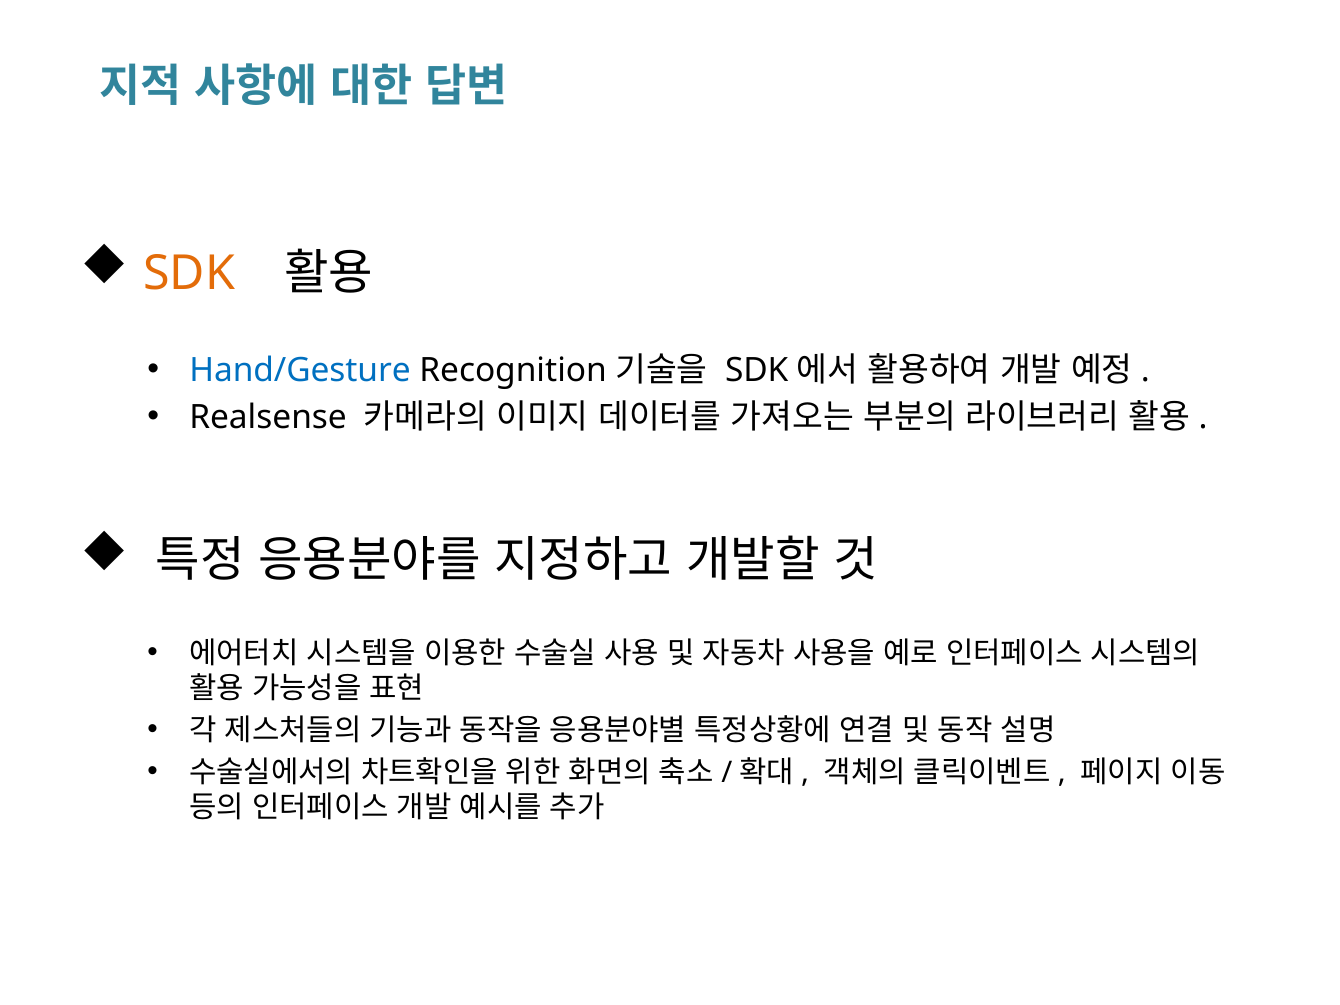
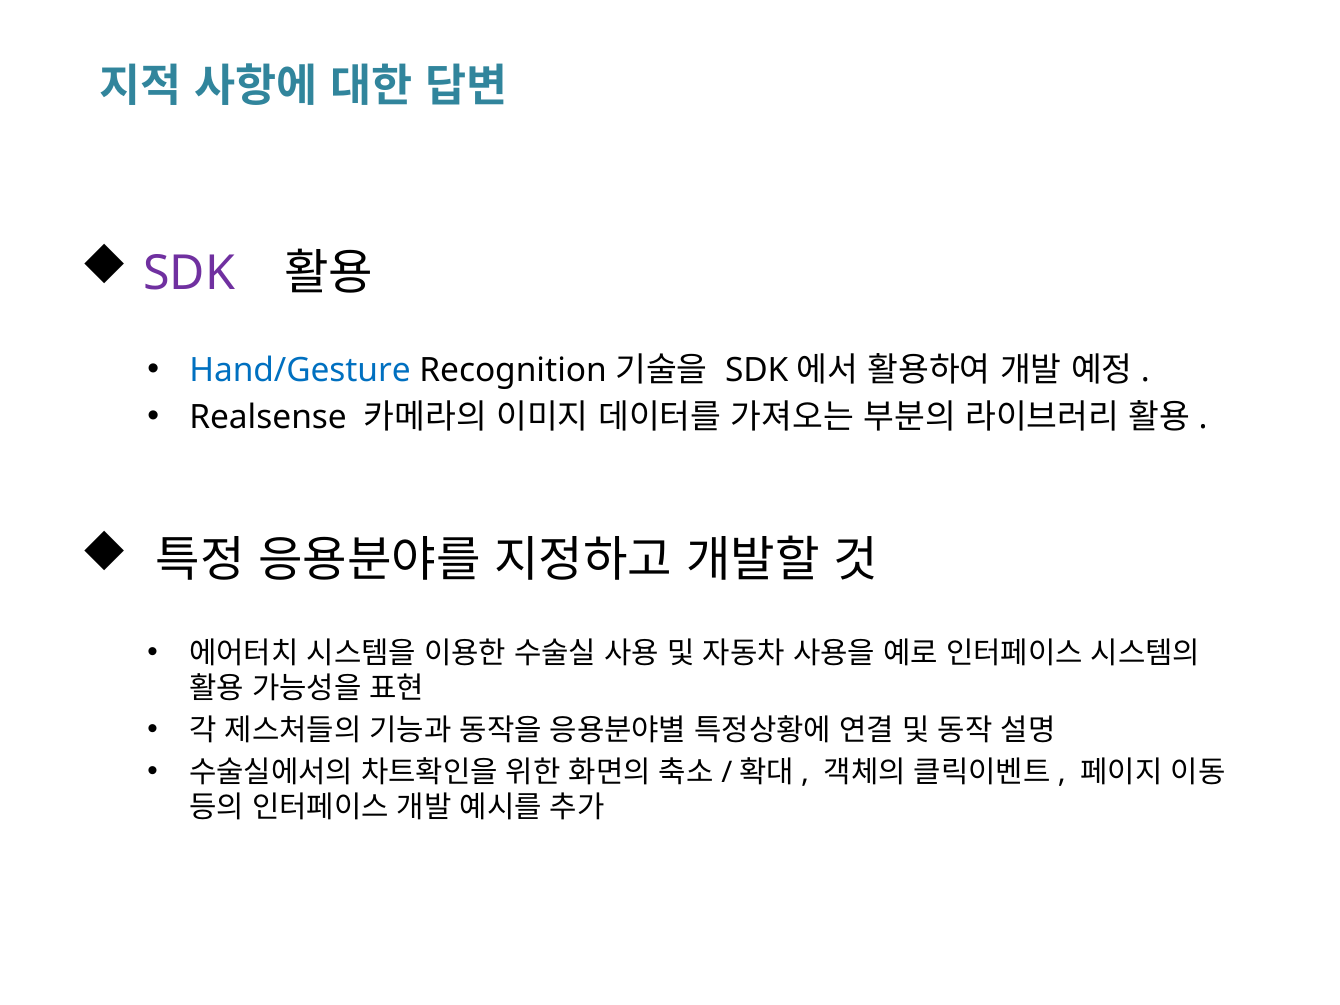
SDK colour: orange -> purple
